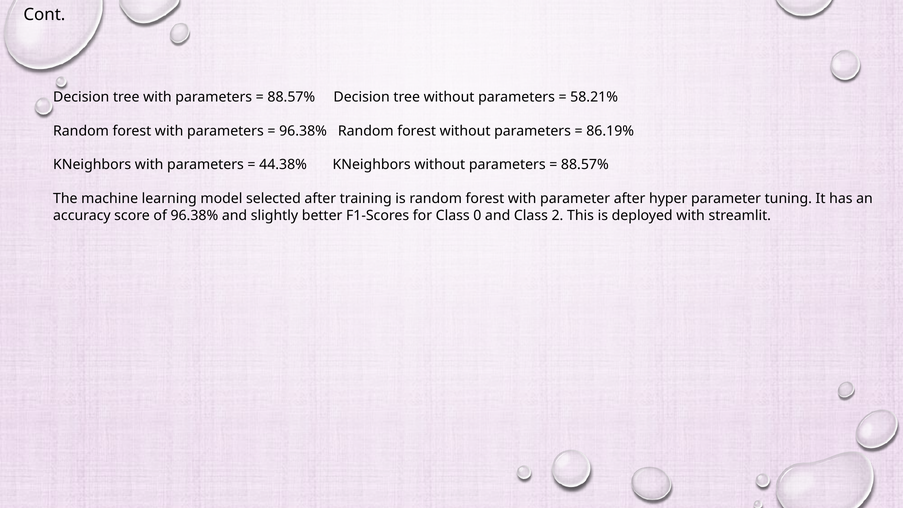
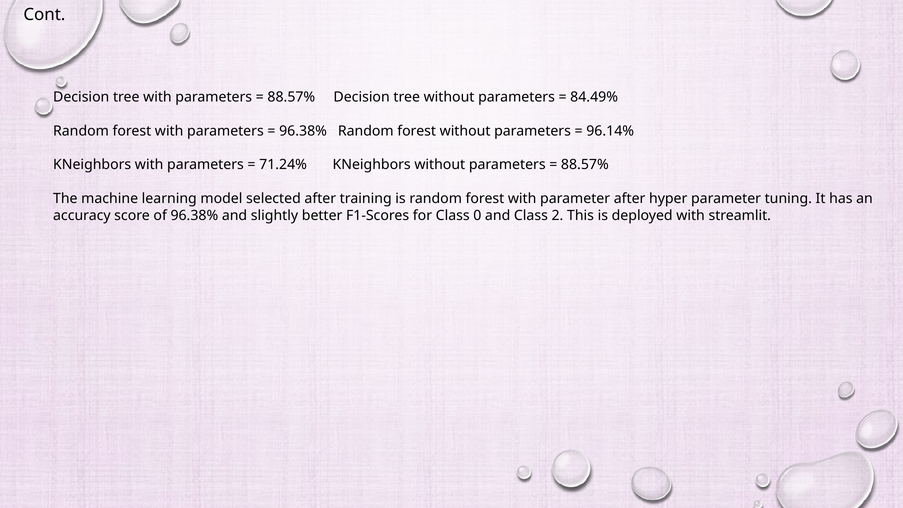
58.21%: 58.21% -> 84.49%
86.19%: 86.19% -> 96.14%
44.38%: 44.38% -> 71.24%
